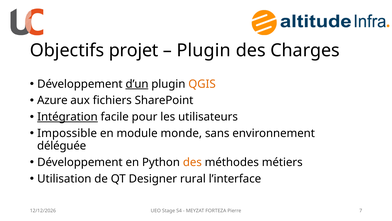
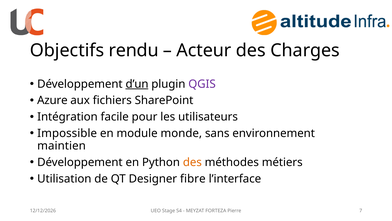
projet: projet -> rendu
Plugin at (204, 50): Plugin -> Acteur
QGIS colour: orange -> purple
Intégration underline: present -> none
déléguée: déléguée -> maintien
rural: rural -> fibre
